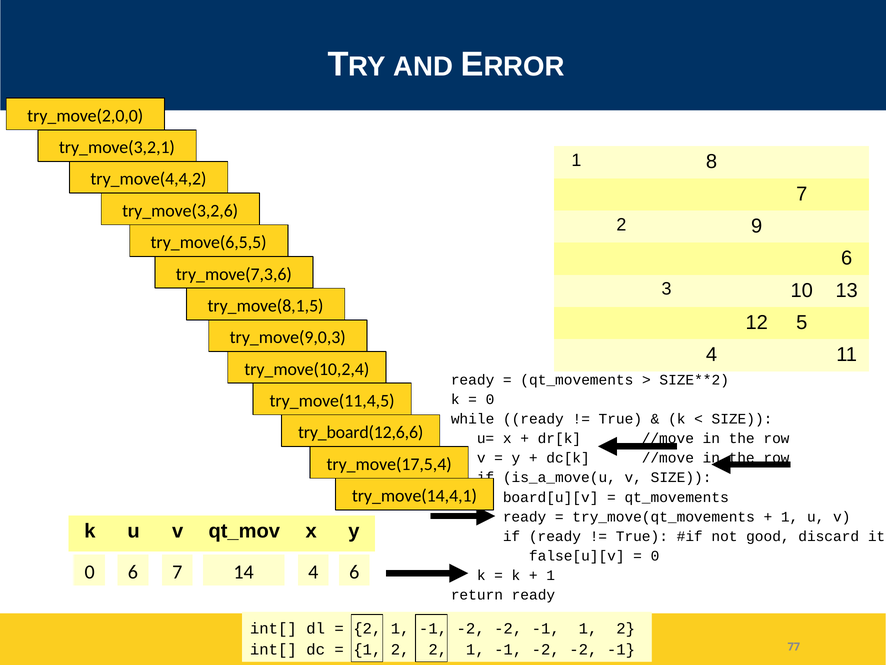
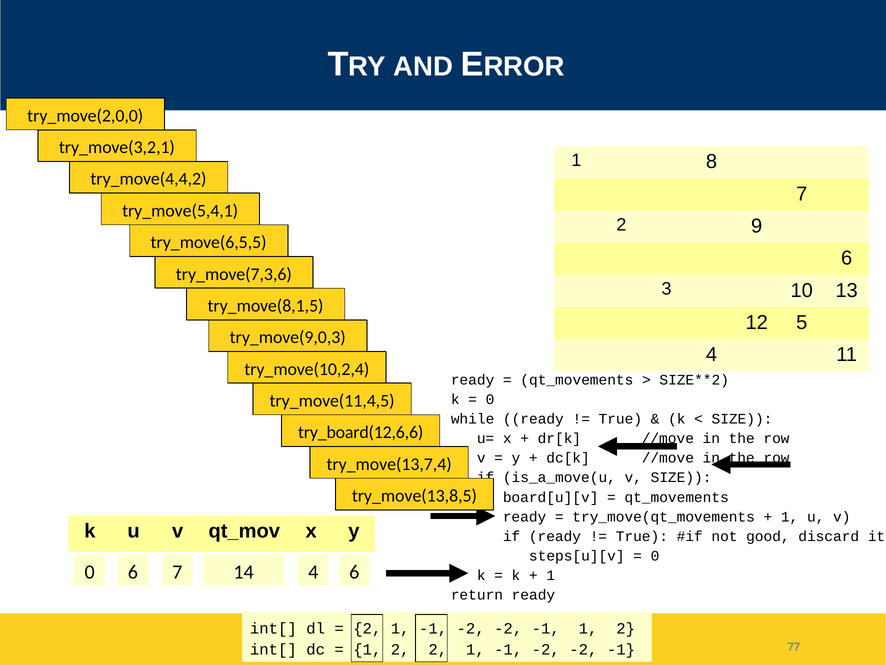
try_move(3,2,6: try_move(3,2,6 -> try_move(5,4,1
try_move(17,5,4: try_move(17,5,4 -> try_move(13,7,4
try_move(14,4,1: try_move(14,4,1 -> try_move(13,8,5
false[u][v: false[u][v -> steps[u][v
